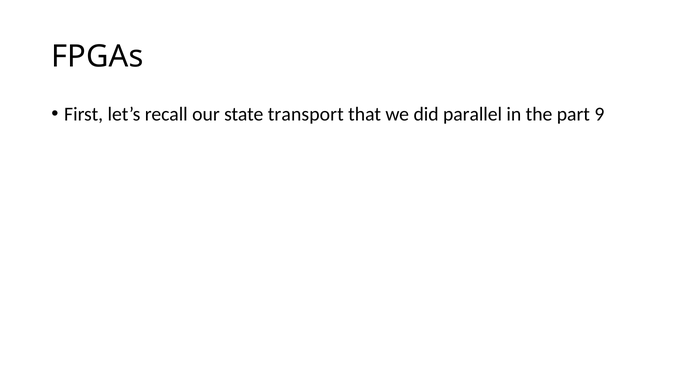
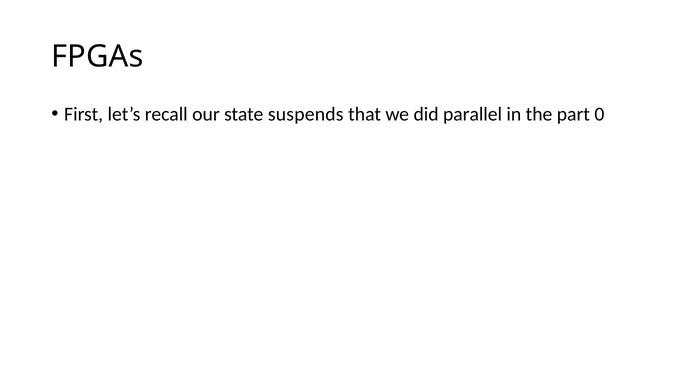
transport: transport -> suspends
9: 9 -> 0
